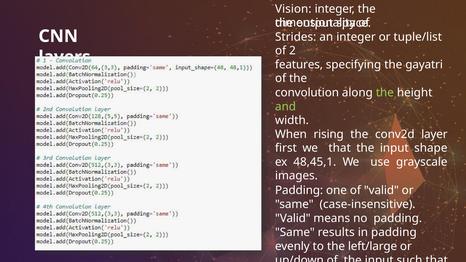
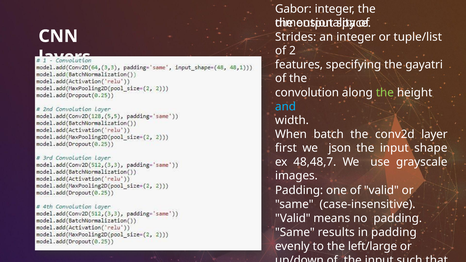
Vision: Vision -> Gabor
and colour: light green -> light blue
rising: rising -> batch
we that: that -> json
48,45,1: 48,45,1 -> 48,48,7
